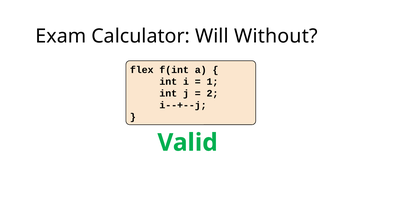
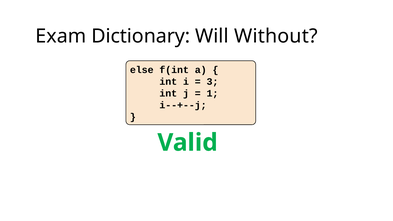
Calculator: Calculator -> Dictionary
flex: flex -> else
1: 1 -> 3
2: 2 -> 1
